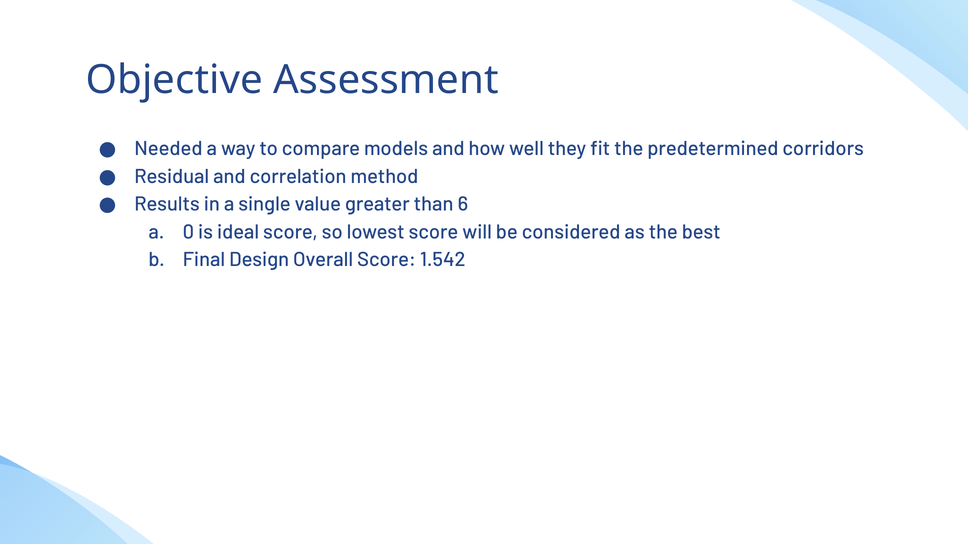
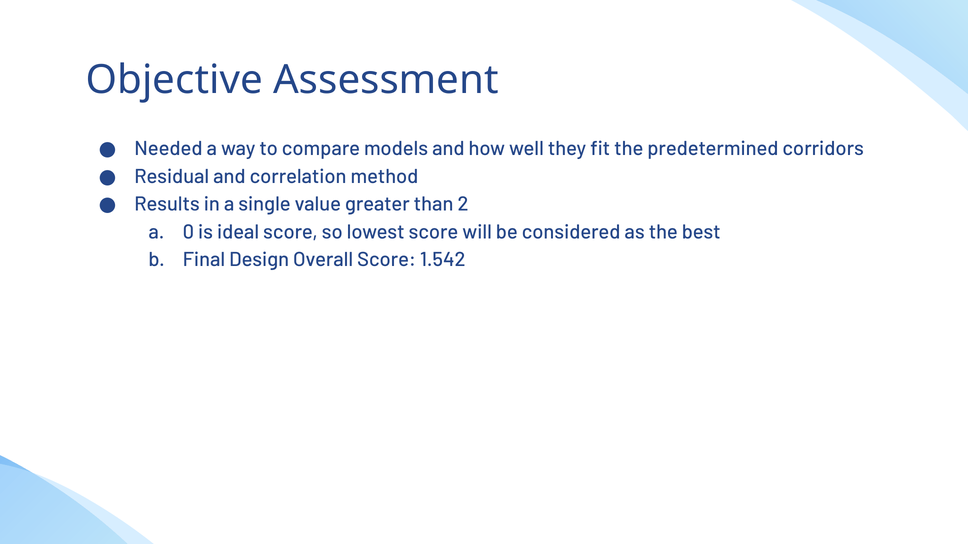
6: 6 -> 2
